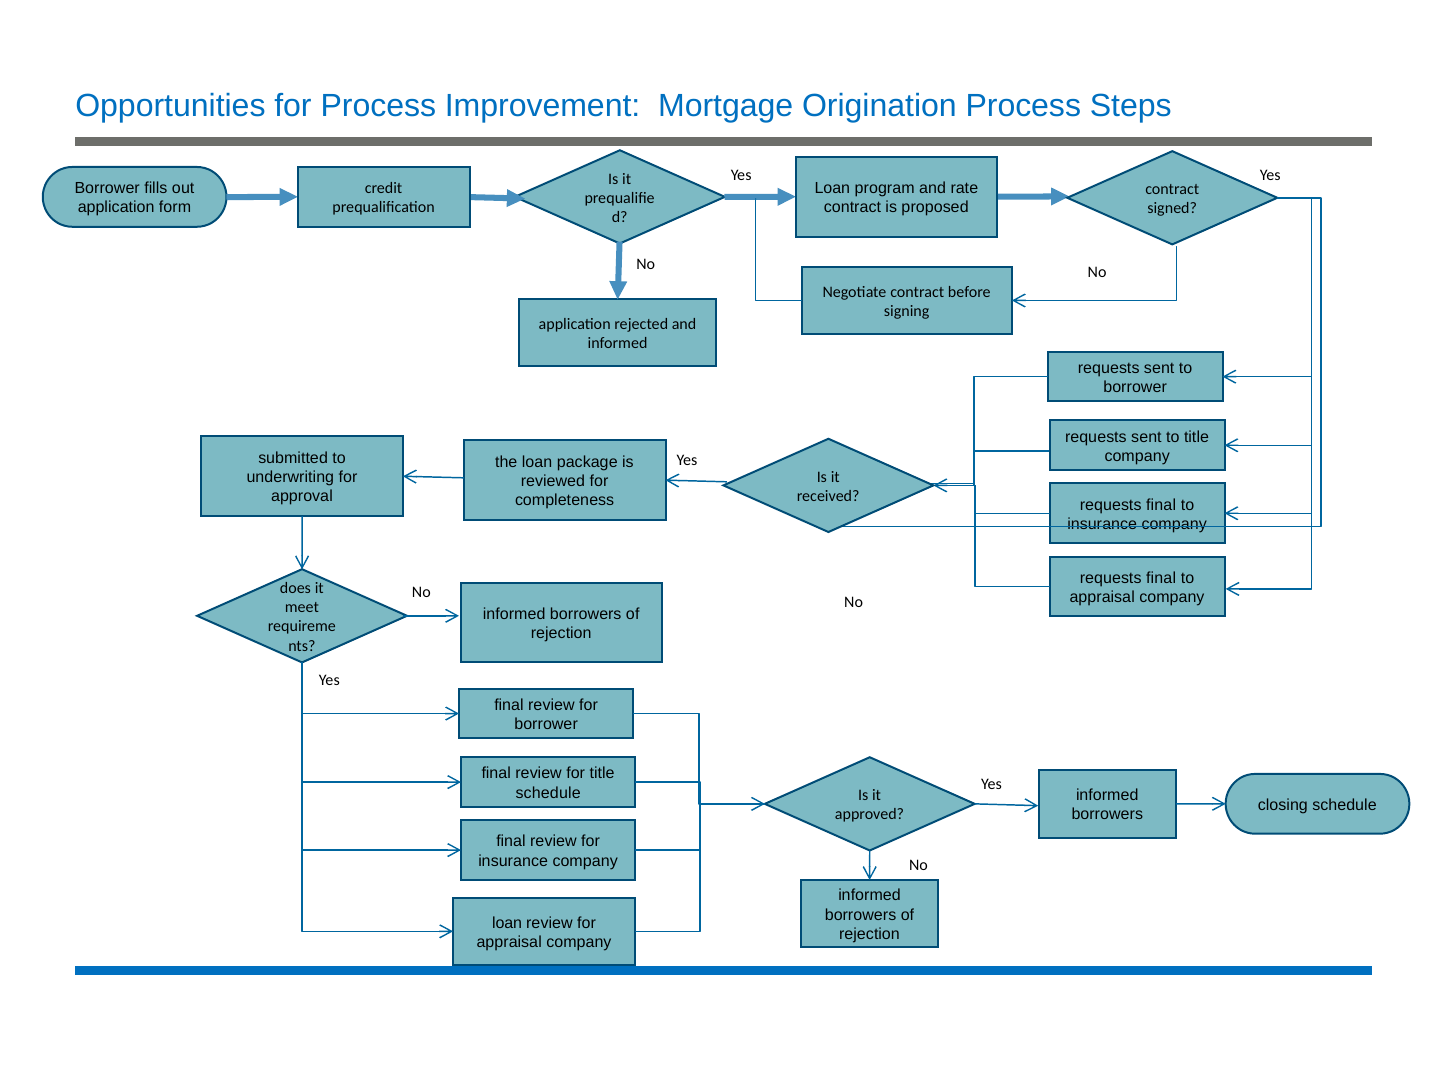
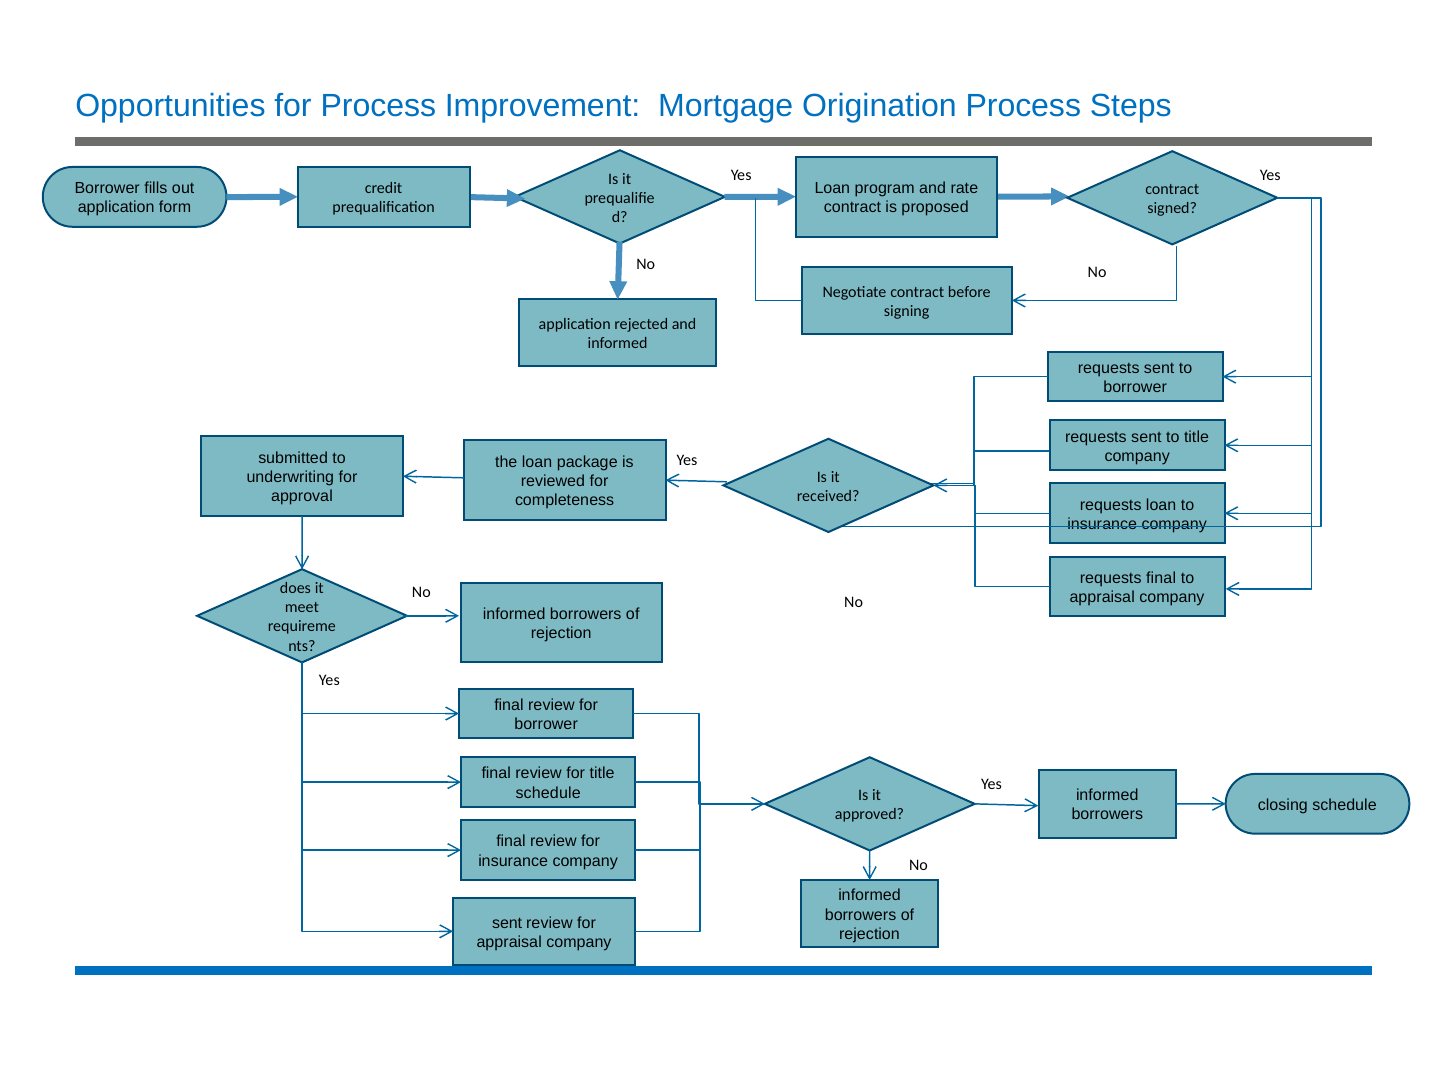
final at (1161, 505): final -> loan
loan at (507, 923): loan -> sent
